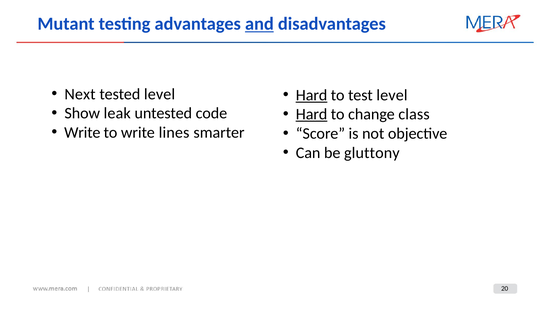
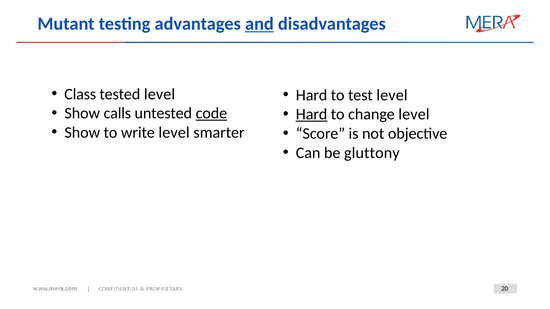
Next: Next -> Class
Hard at (312, 95) underline: present -> none
leak: leak -> calls
code underline: none -> present
change class: class -> level
Write at (82, 133): Write -> Show
write lines: lines -> level
